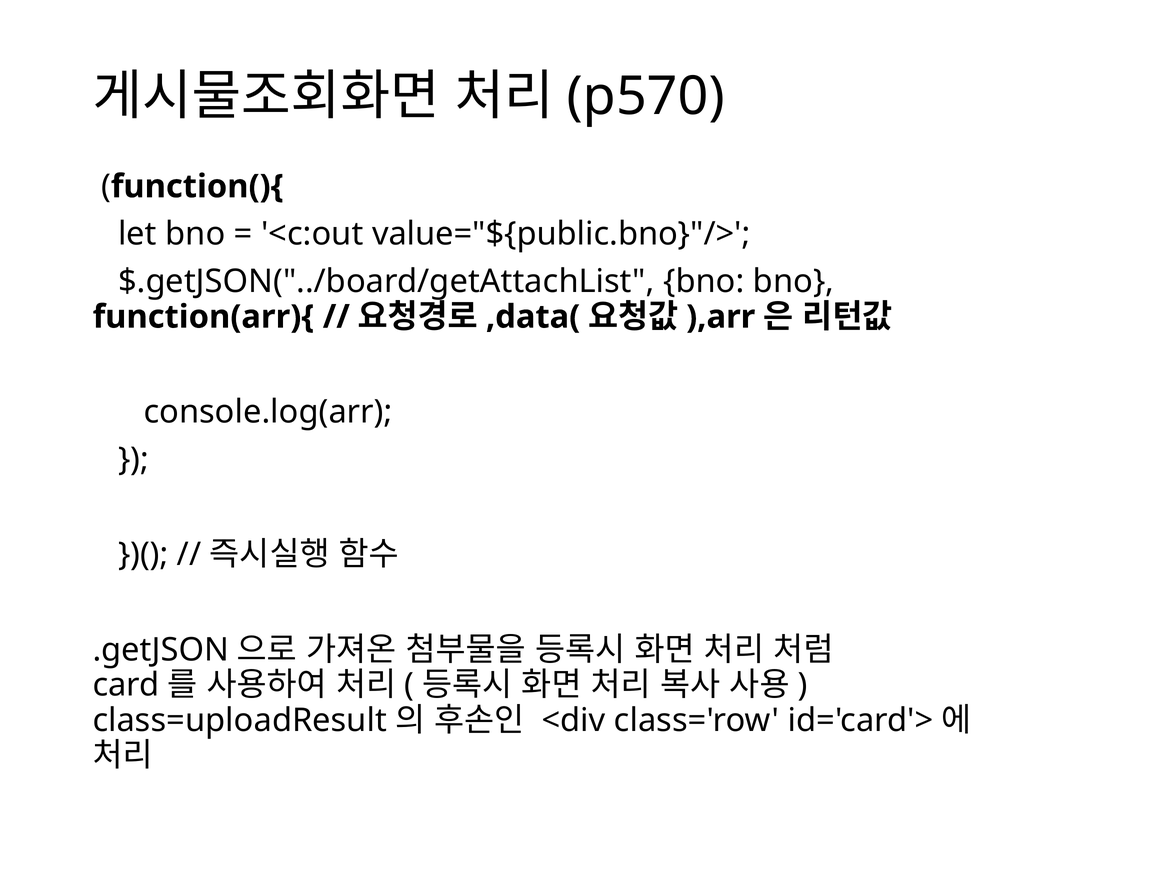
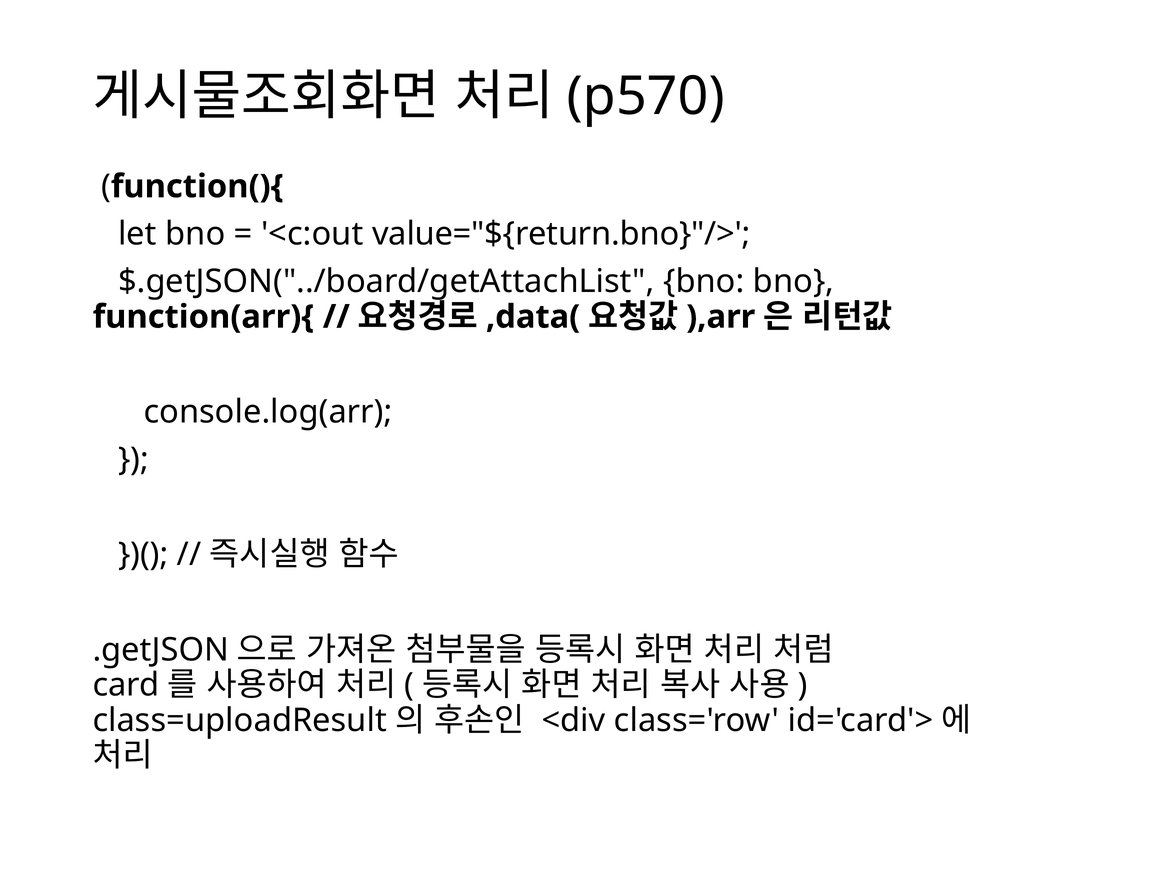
value="${public.bno}"/>: value="${public.bno}"/> -> value="${return.bno}"/>
